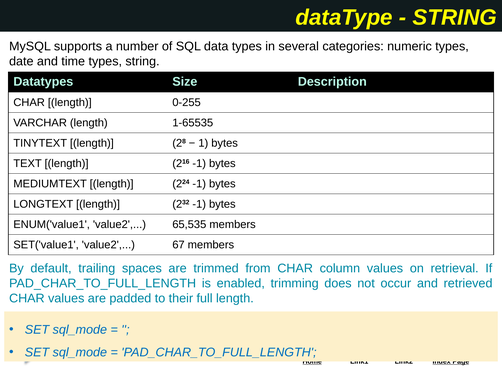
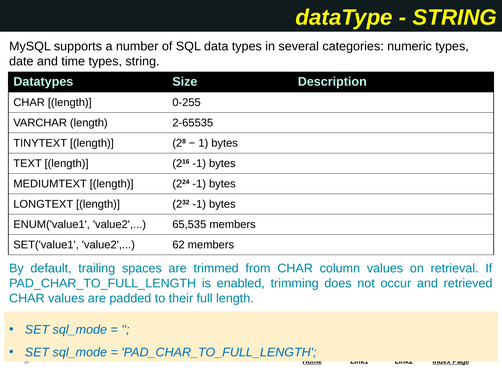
1-65535: 1-65535 -> 2-65535
67: 67 -> 62
